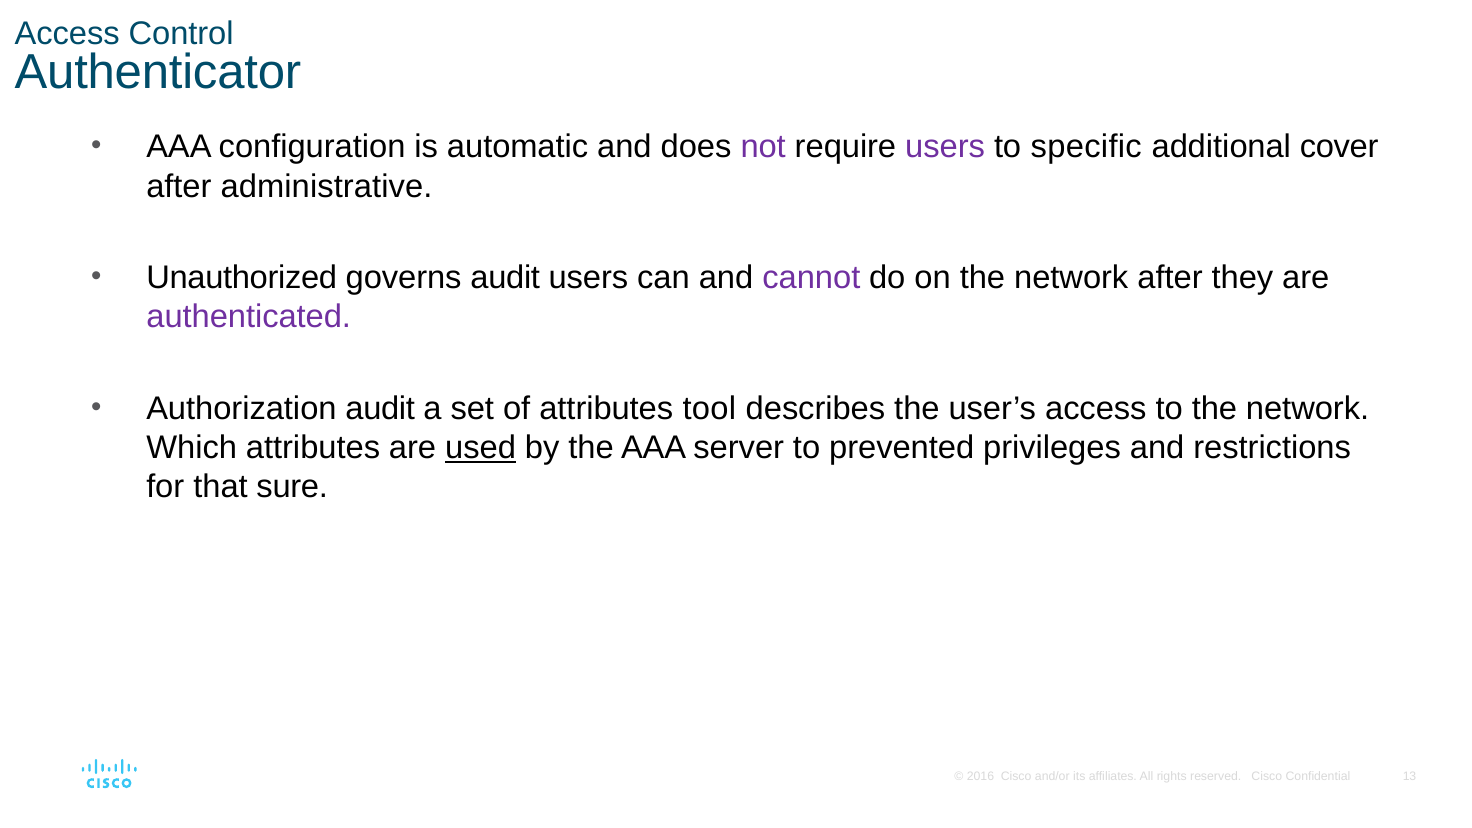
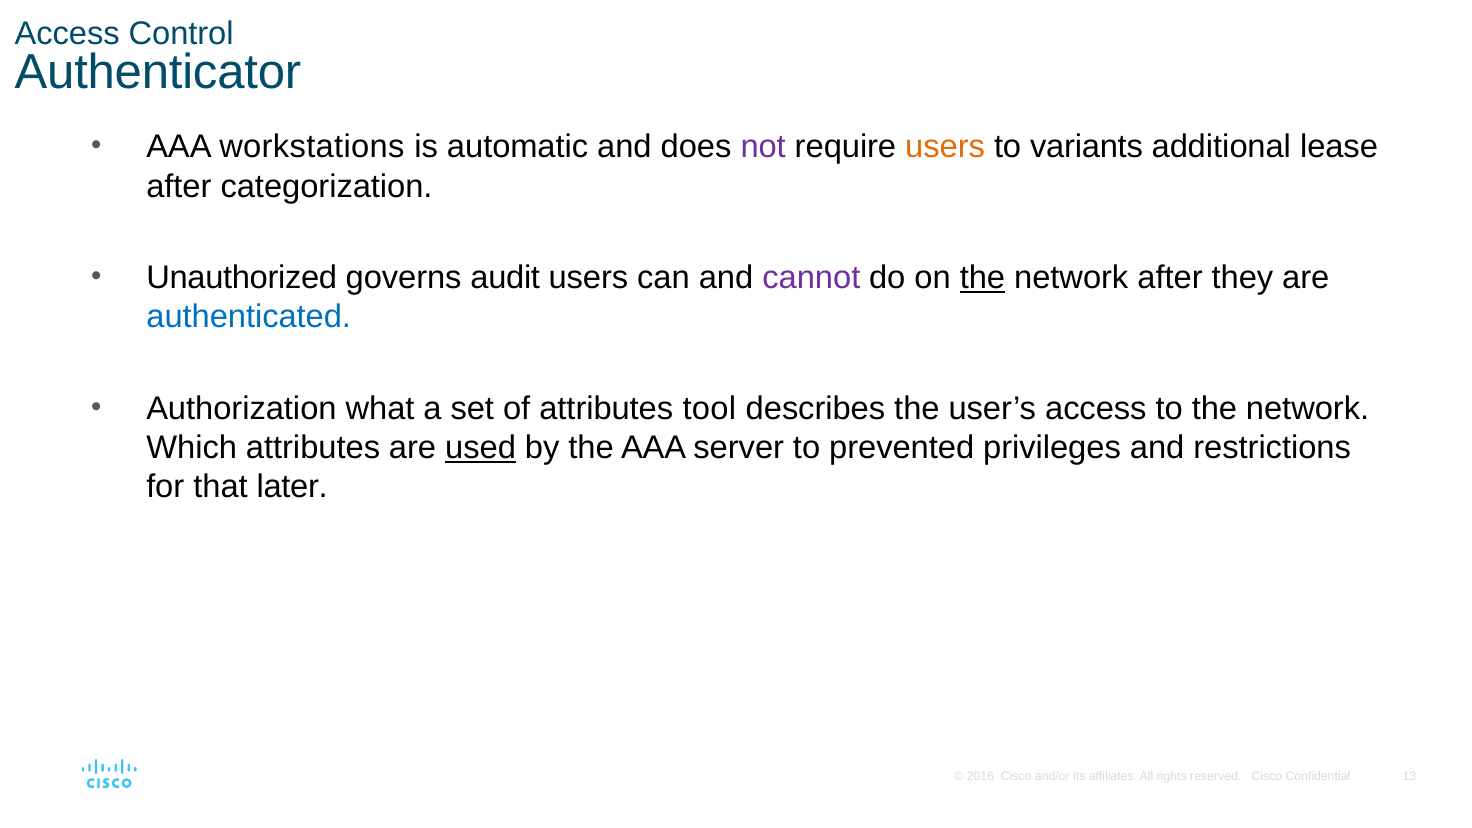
configuration: configuration -> workstations
users at (945, 147) colour: purple -> orange
specific: specific -> variants
cover: cover -> lease
administrative: administrative -> categorization
the at (982, 278) underline: none -> present
authenticated colour: purple -> blue
Authorization audit: audit -> what
sure: sure -> later
